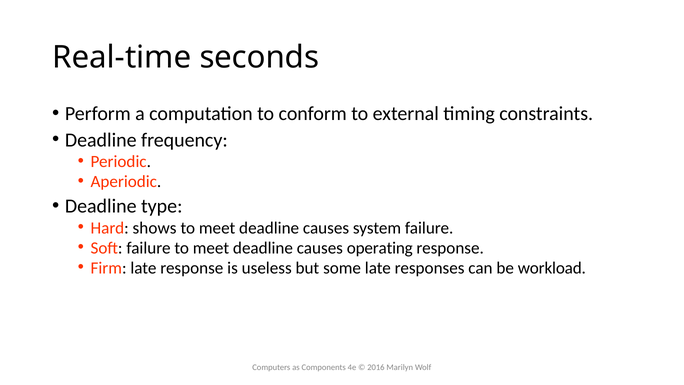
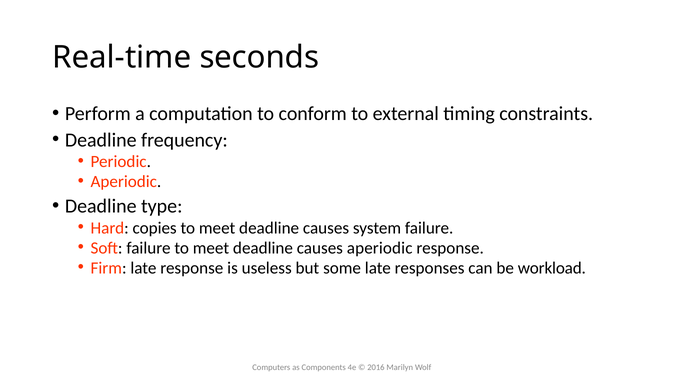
shows: shows -> copies
causes operating: operating -> aperiodic
